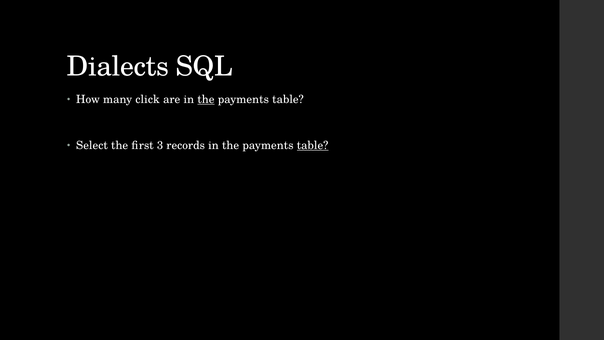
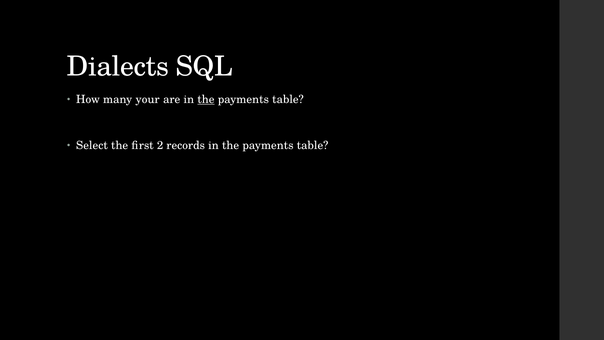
click: click -> your
3: 3 -> 2
table at (313, 145) underline: present -> none
